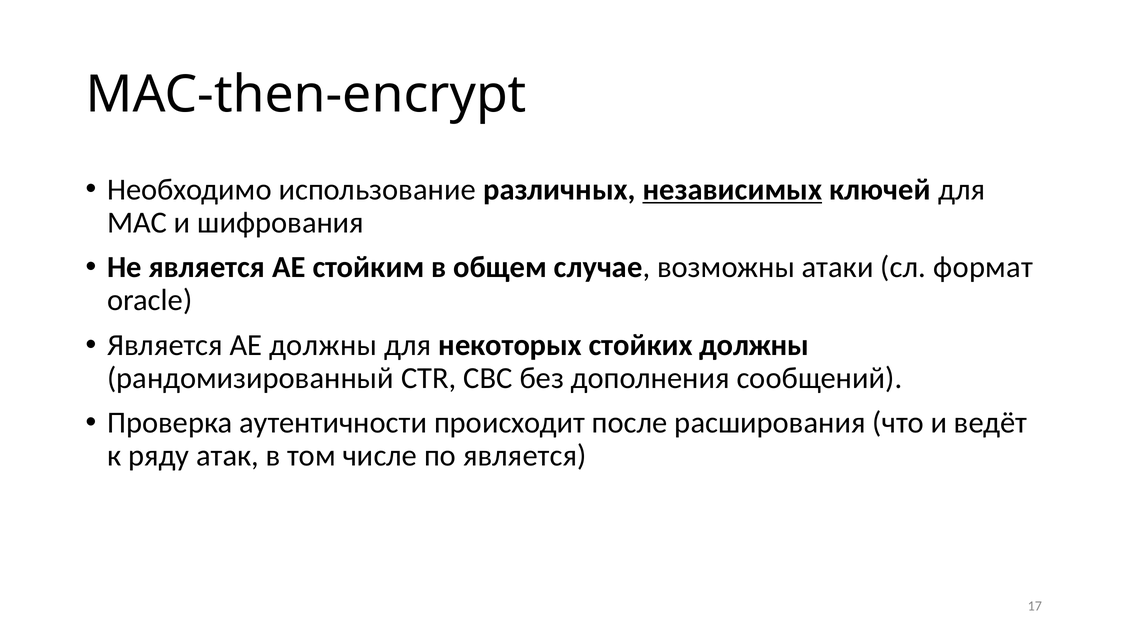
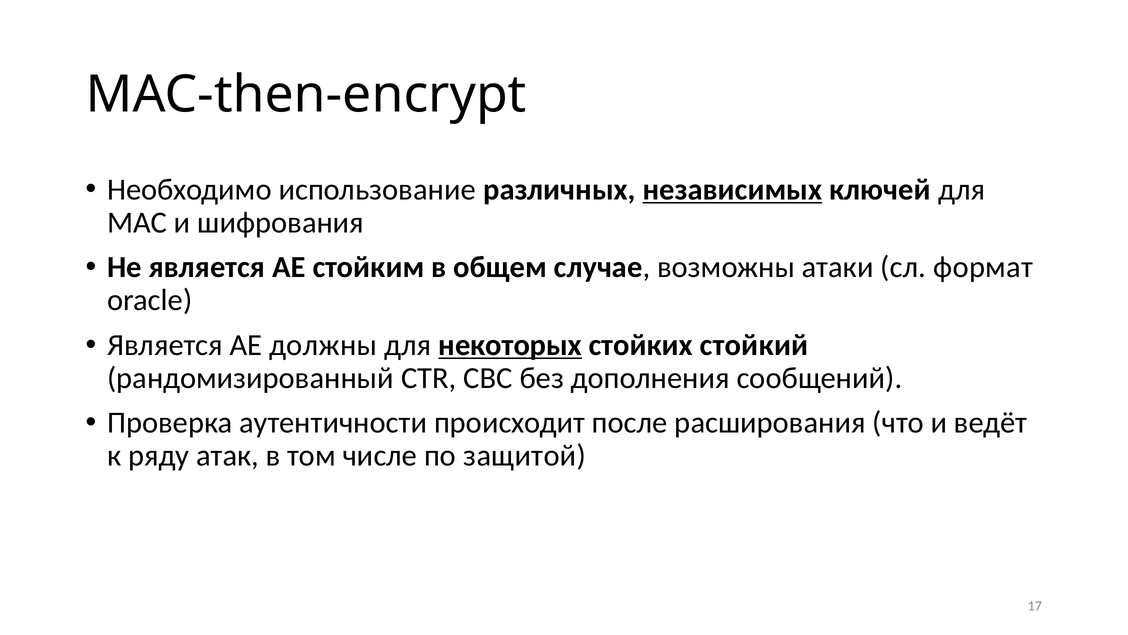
некоторых underline: none -> present
стойких должны: должны -> стойкий
по является: является -> защитой
